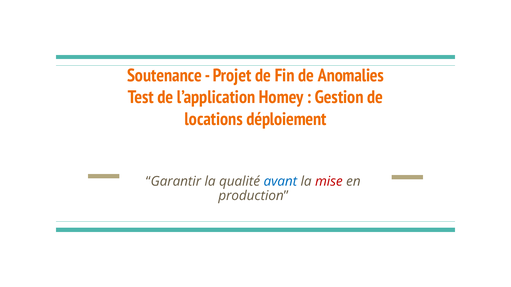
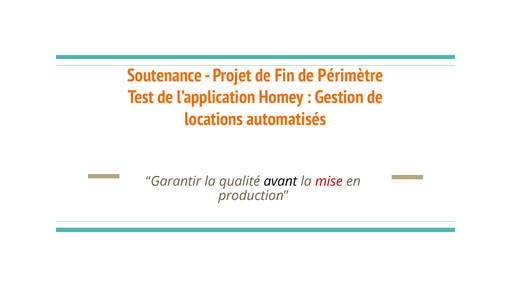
Anomalies: Anomalies -> Périmètre
déploiement: déploiement -> automatisés
avant colour: blue -> black
